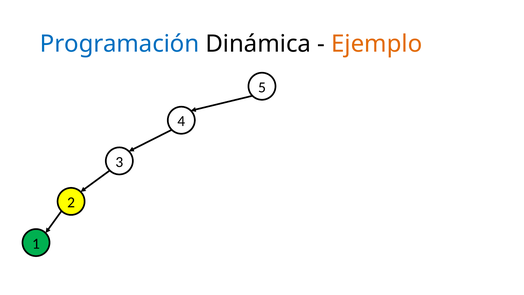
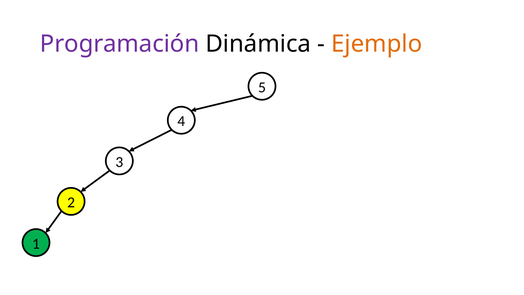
Programación colour: blue -> purple
